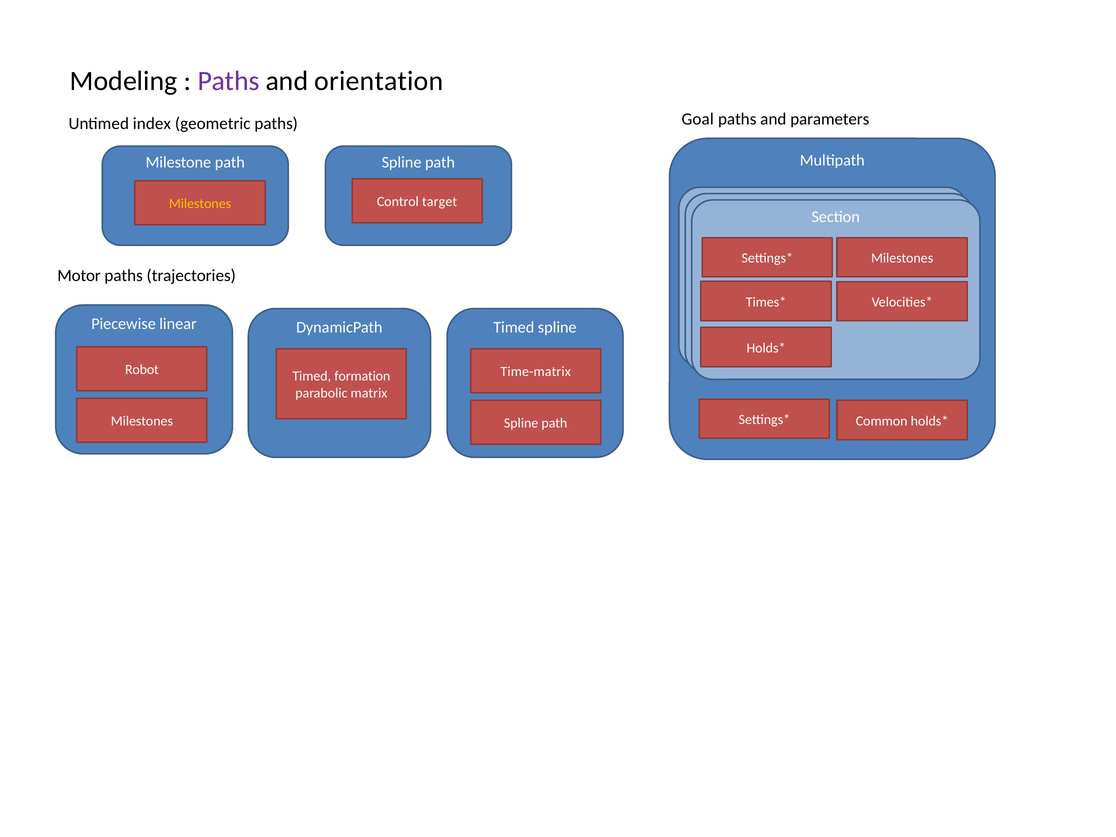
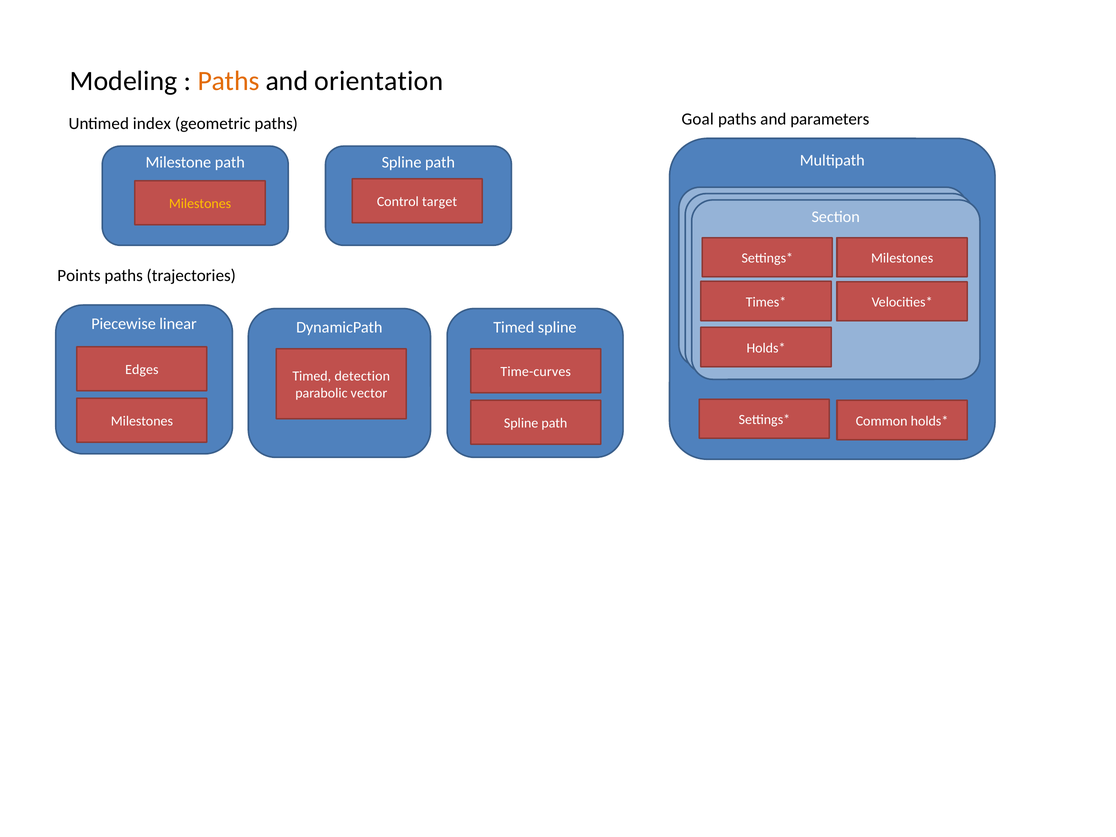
Paths at (229, 81) colour: purple -> orange
Motor: Motor -> Points
Robot: Robot -> Edges
Time-matrix: Time-matrix -> Time-curves
formation: formation -> detection
matrix: matrix -> vector
